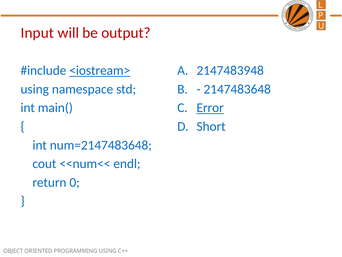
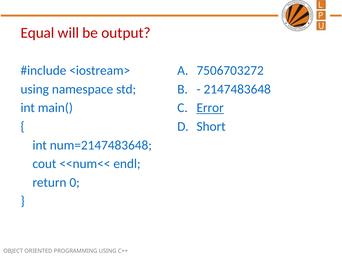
Input: Input -> Equal
<iostream> underline: present -> none
2147483948: 2147483948 -> 7506703272
